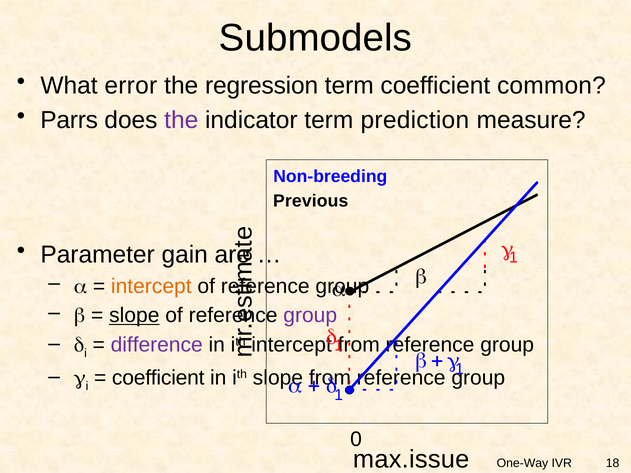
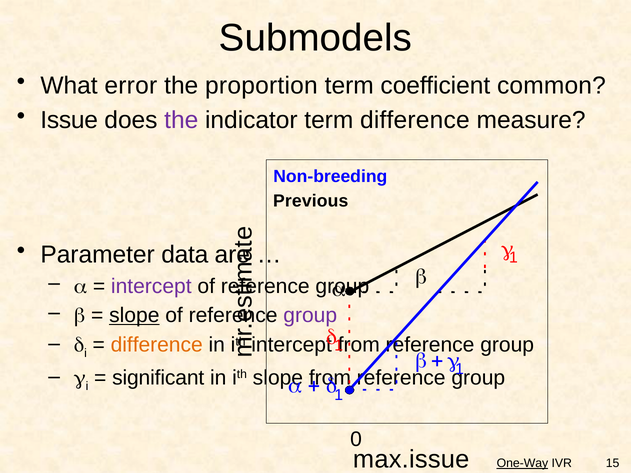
regression: regression -> proportion
Parrs: Parrs -> Issue
term prediction: prediction -> difference
gain: gain -> data
intercept at (151, 286) colour: orange -> purple
difference at (157, 345) colour: purple -> orange
coefficient at (158, 378): coefficient -> significant
One-Way underline: none -> present
18: 18 -> 15
